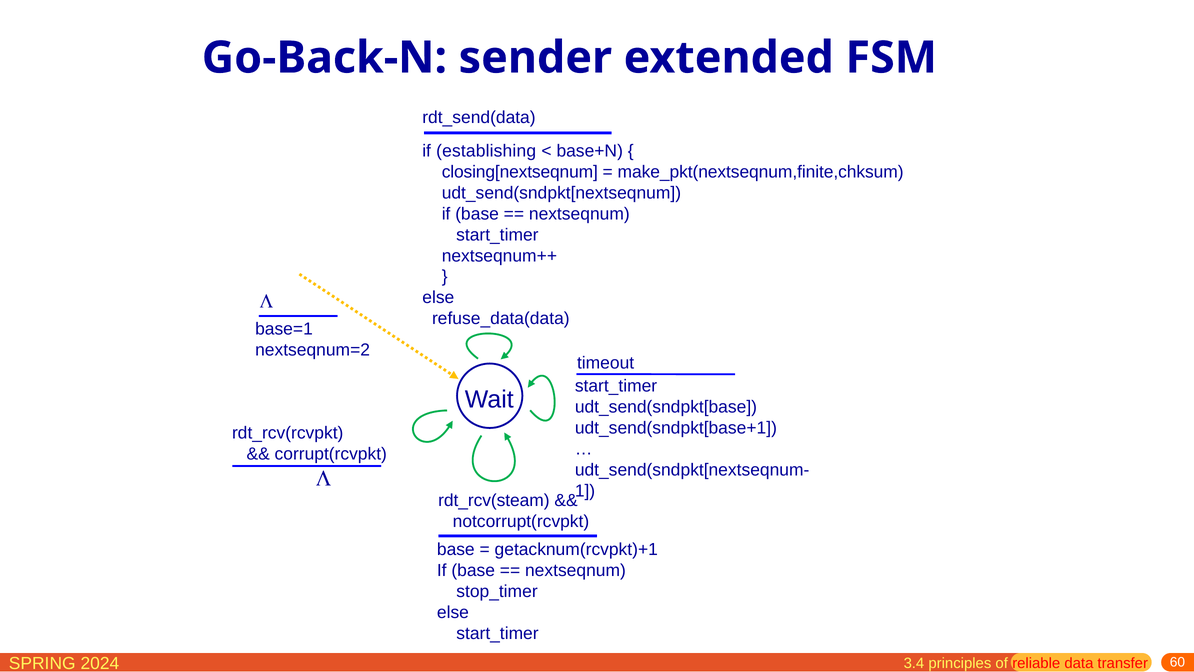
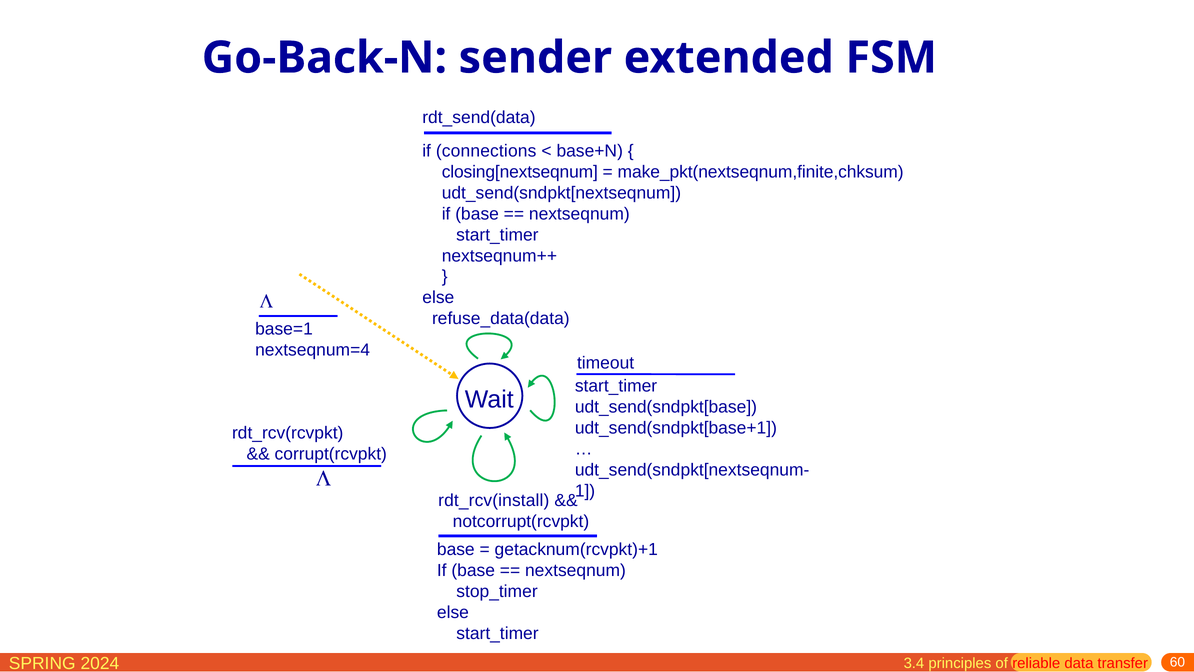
establishing: establishing -> connections
nextseqnum=2: nextseqnum=2 -> nextseqnum=4
rdt_rcv(steam: rdt_rcv(steam -> rdt_rcv(install
